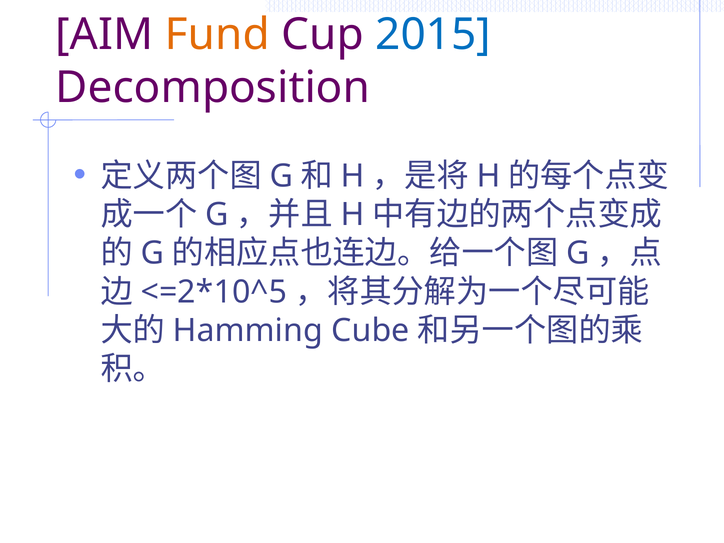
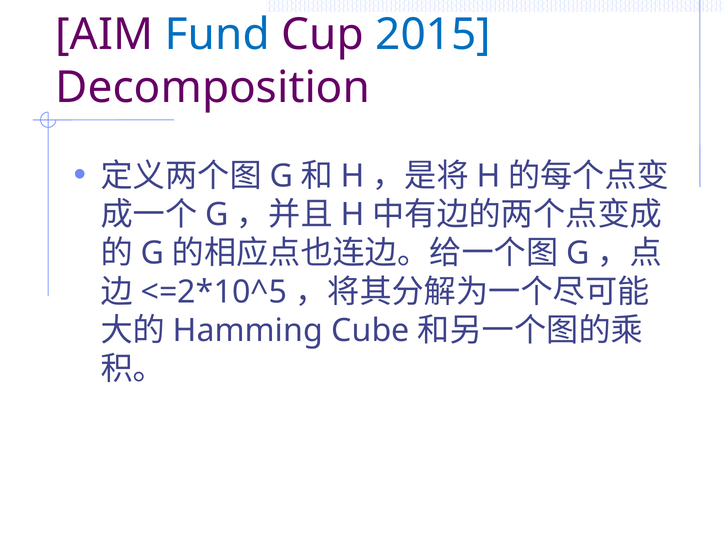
Fund colour: orange -> blue
